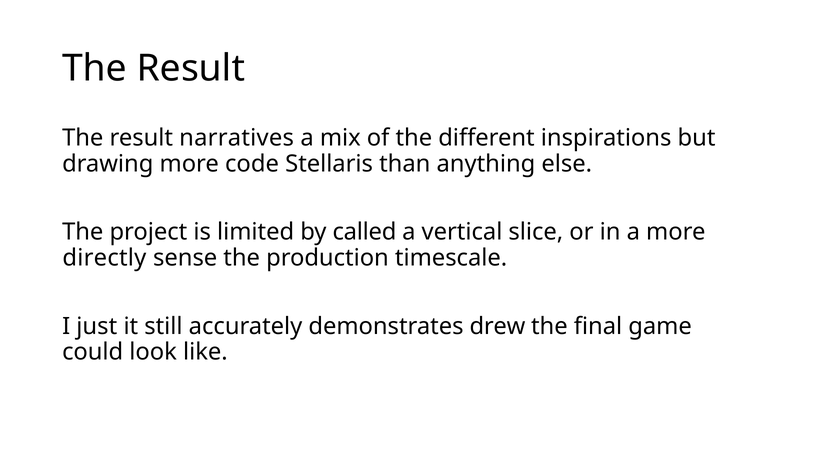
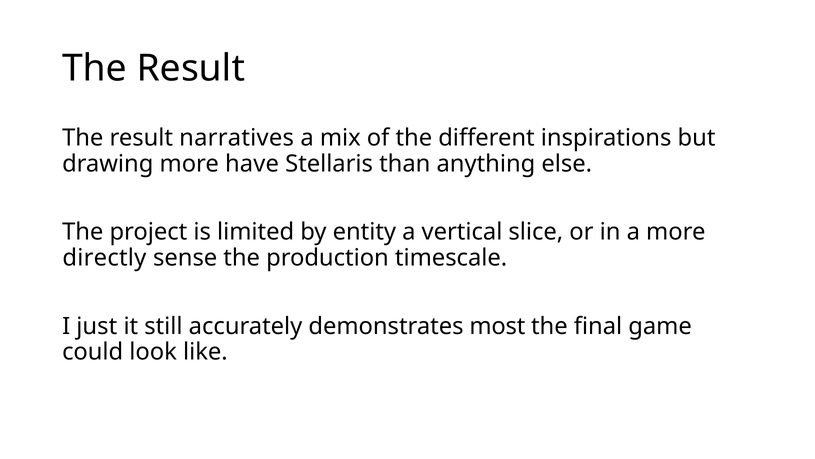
code: code -> have
called: called -> entity
drew: drew -> most
